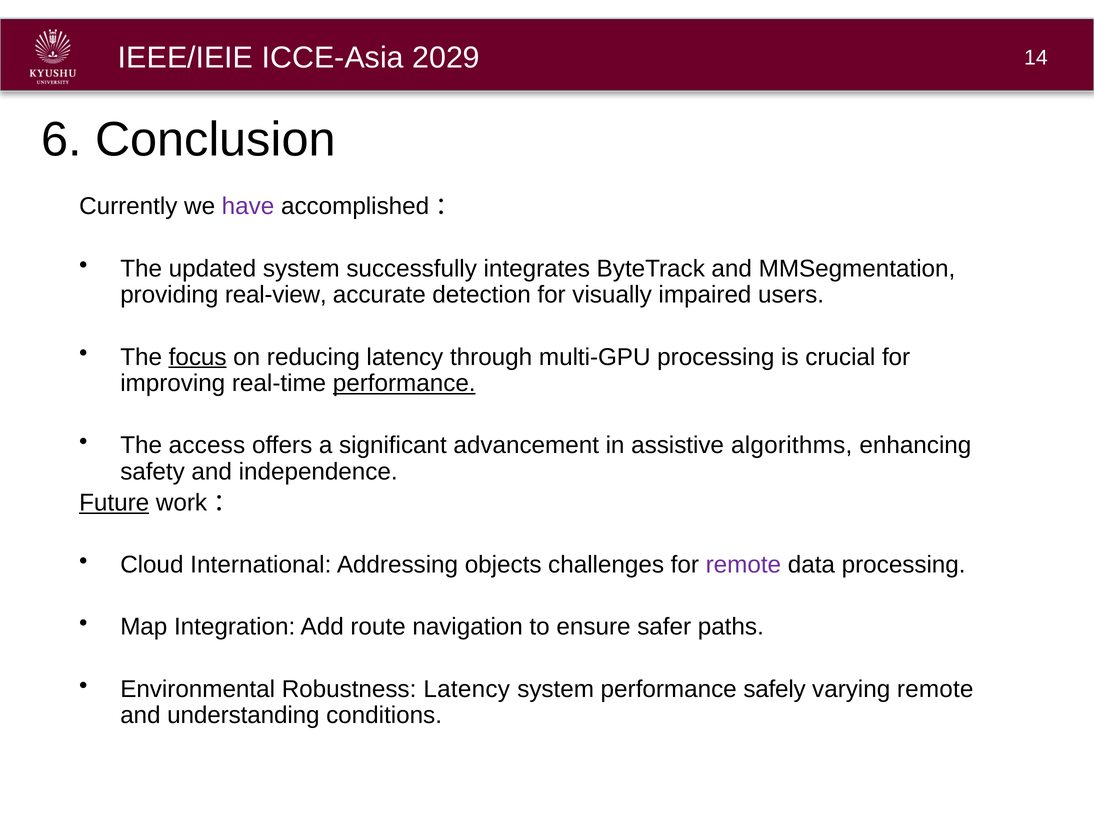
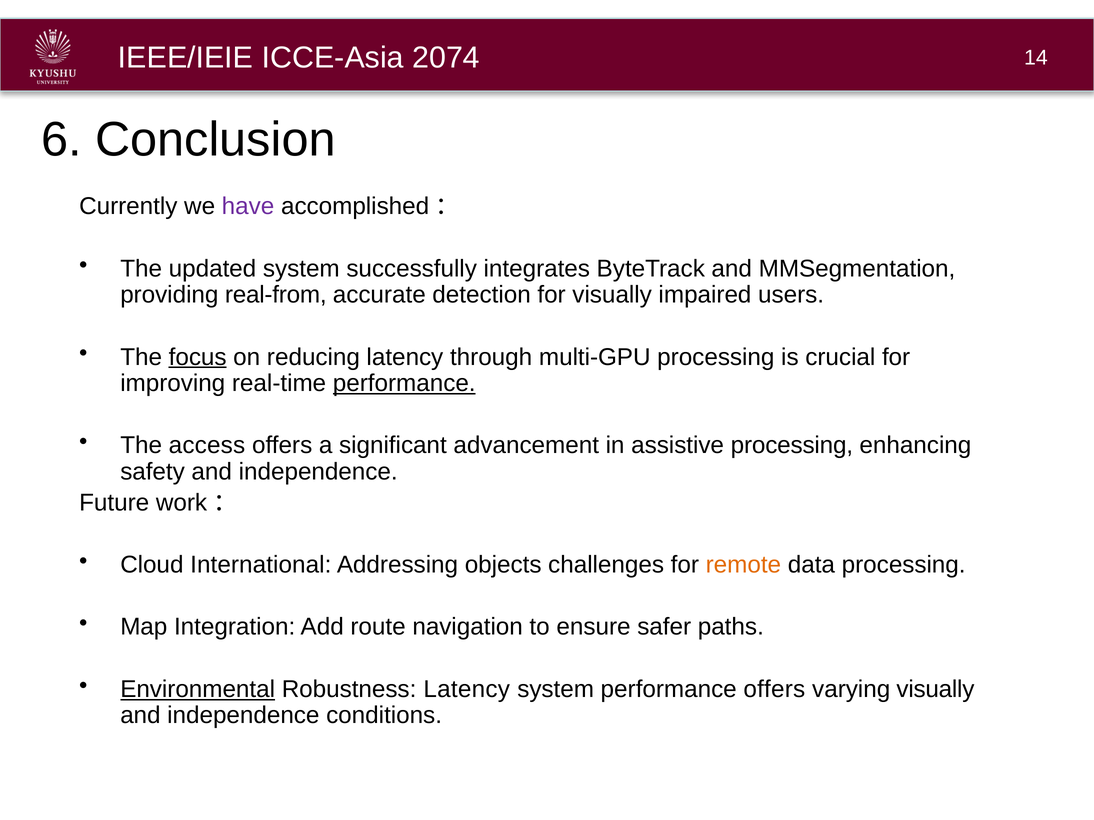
2029: 2029 -> 2074
real-view: real-view -> real-from
assistive algorithms: algorithms -> processing
Future underline: present -> none
remote at (743, 565) colour: purple -> orange
Environmental underline: none -> present
performance safely: safely -> offers
varying remote: remote -> visually
understanding at (243, 716): understanding -> independence
